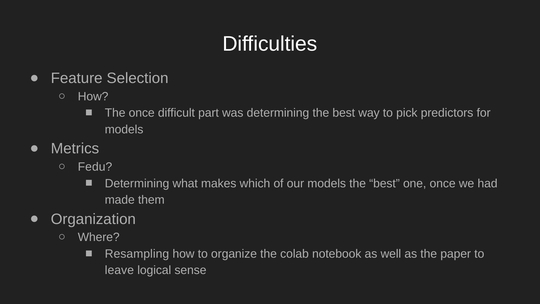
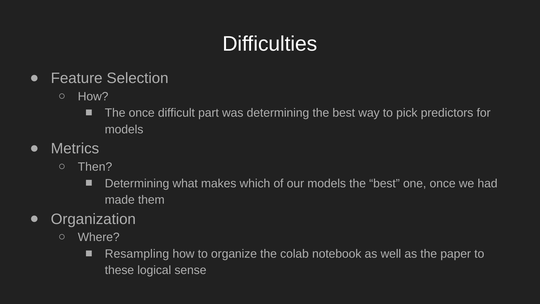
Fedu: Fedu -> Then
leave: leave -> these
